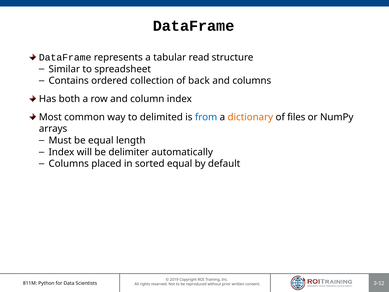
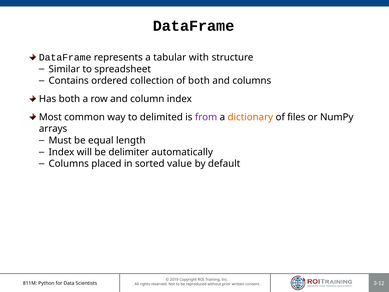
read: read -> with
of back: back -> both
from colour: blue -> purple
sorted equal: equal -> value
